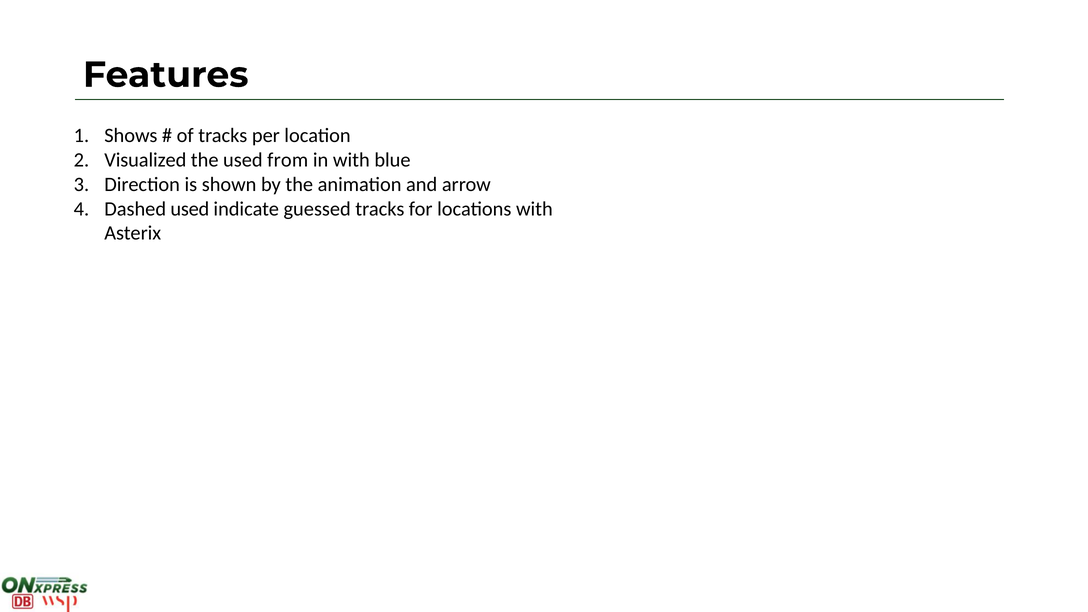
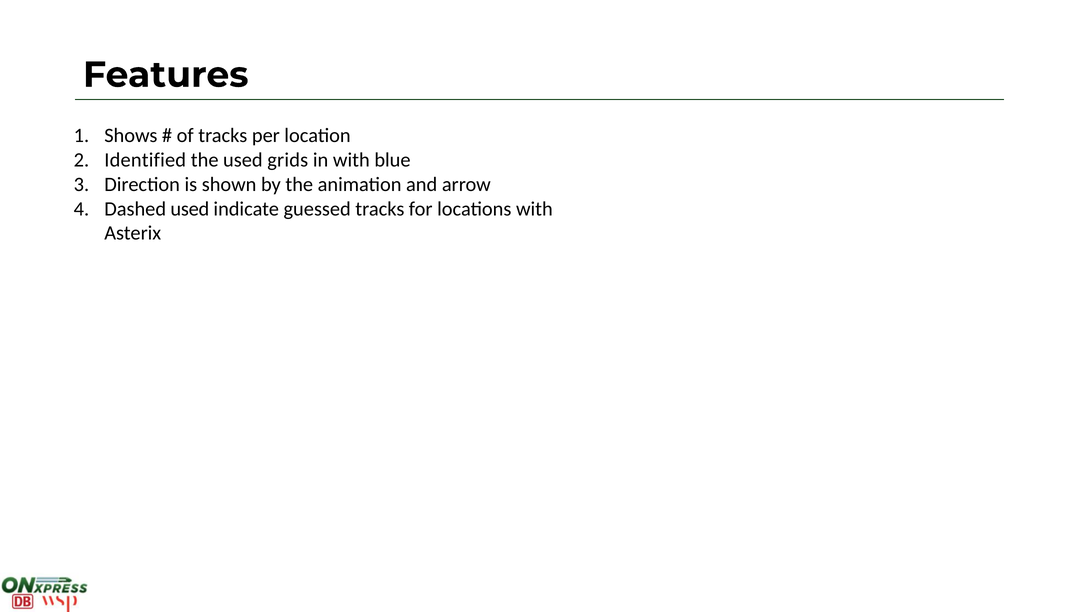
Visualized: Visualized -> Identified
from: from -> grids
